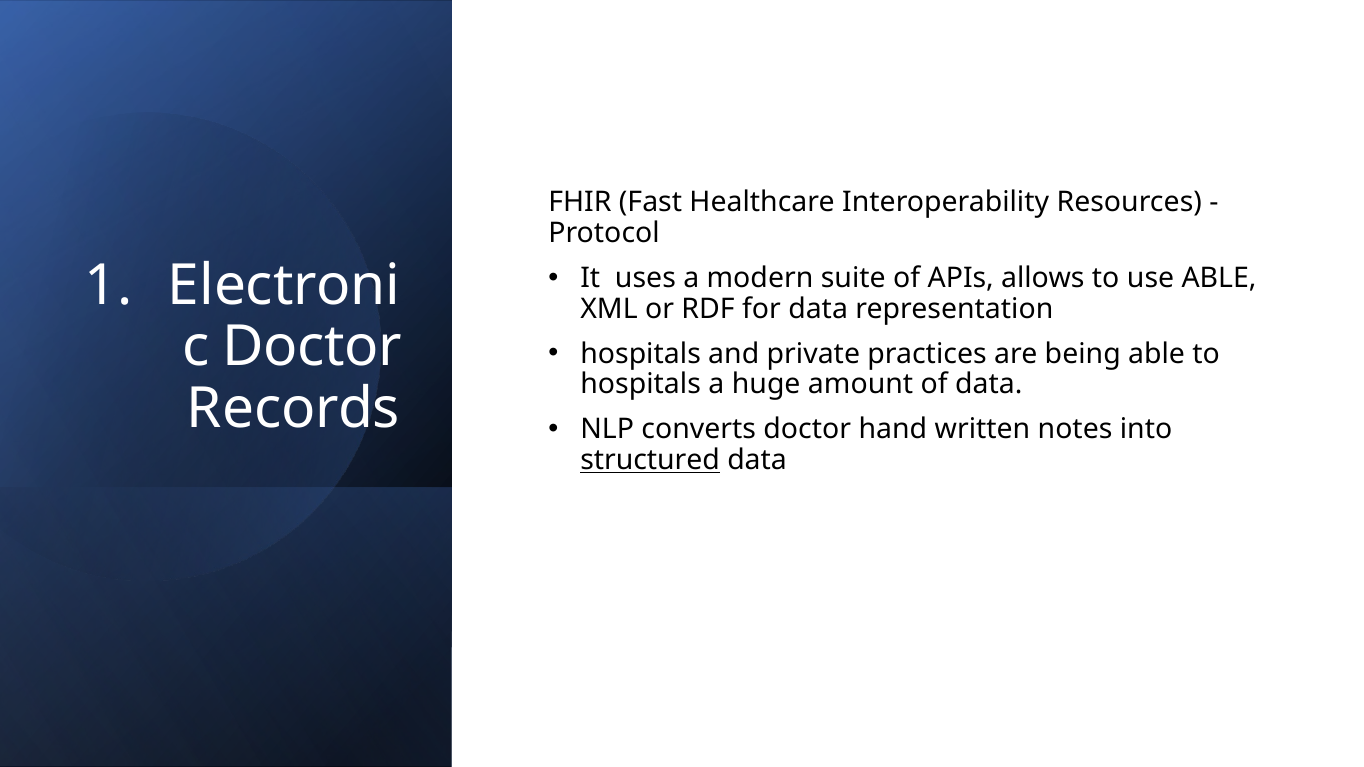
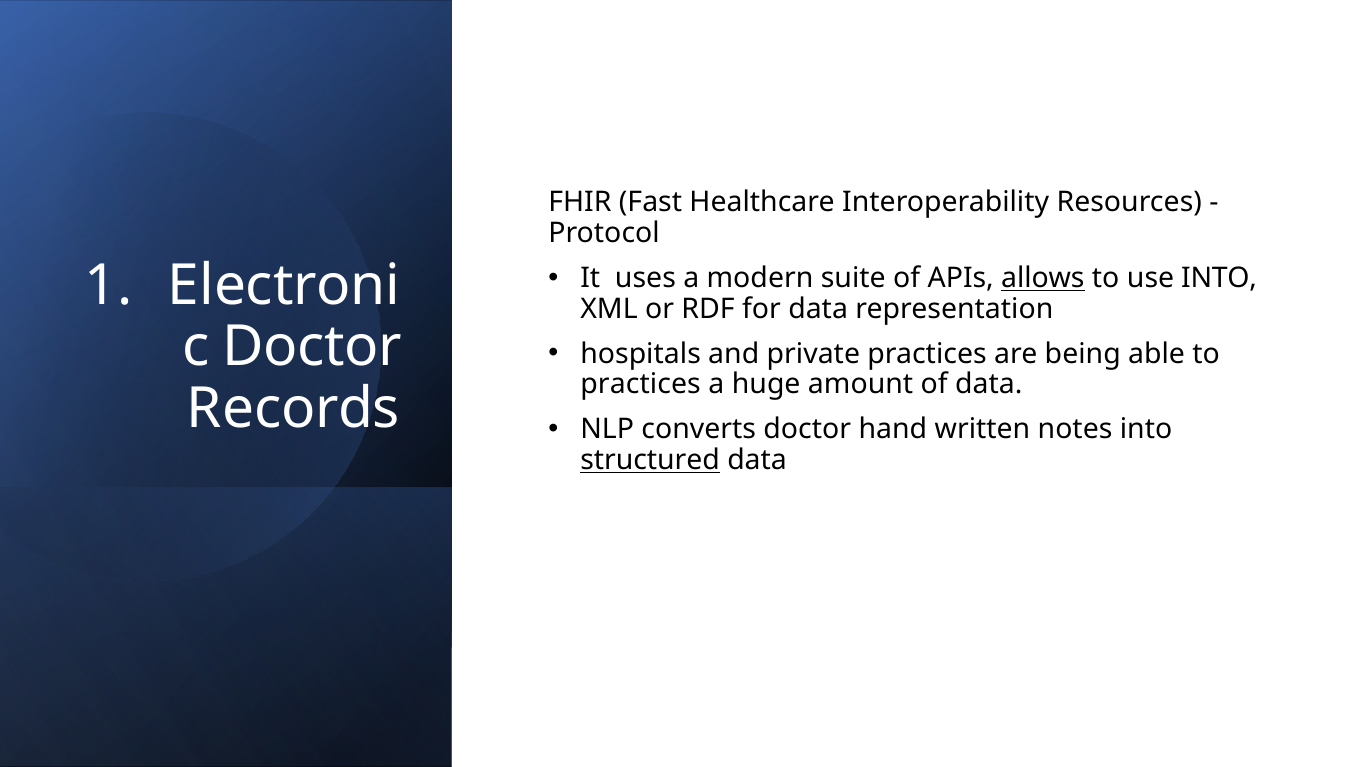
allows underline: none -> present
use ABLE: ABLE -> INTO
hospitals at (641, 385): hospitals -> practices
